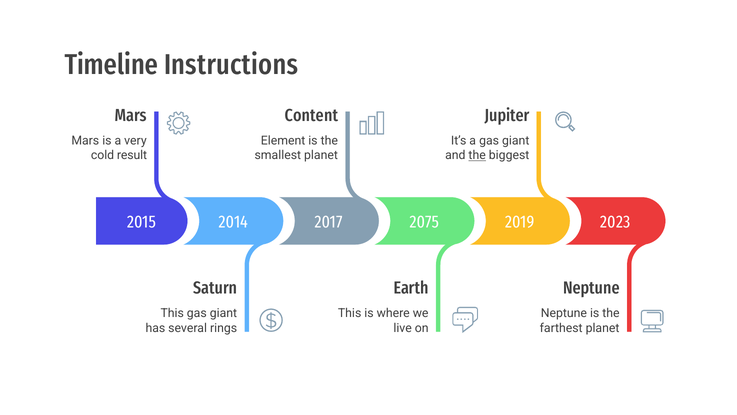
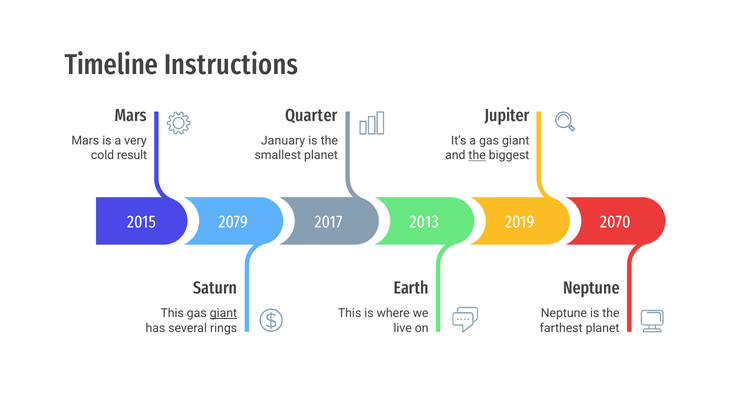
Content: Content -> Quarter
Element: Element -> January
2014: 2014 -> 2079
2075: 2075 -> 2013
2023: 2023 -> 2070
giant at (223, 313) underline: none -> present
